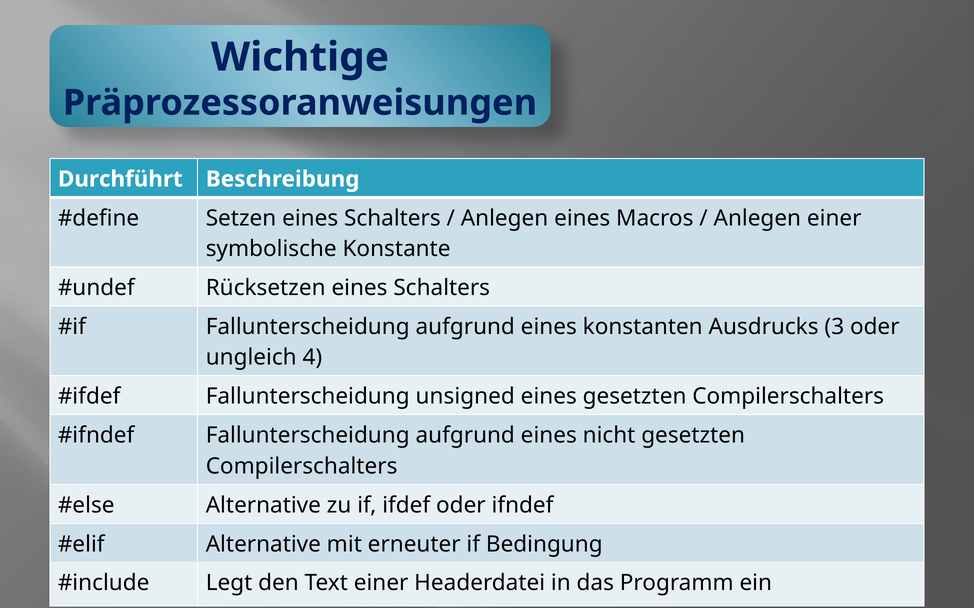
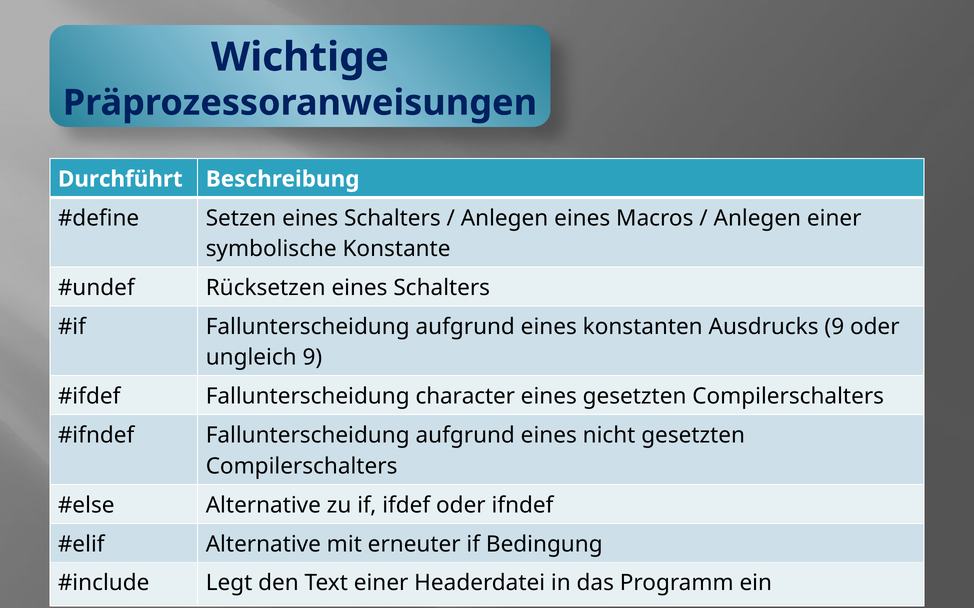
Ausdrucks 3: 3 -> 9
ungleich 4: 4 -> 9
unsigned: unsigned -> character
